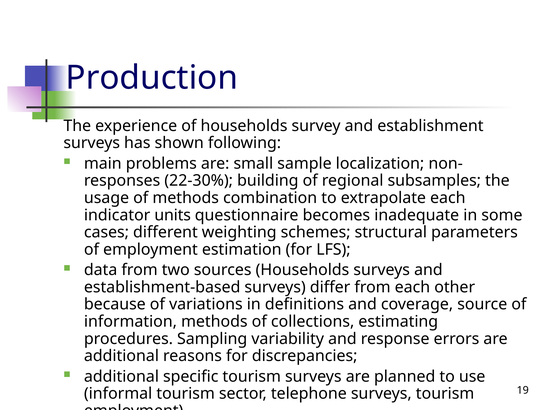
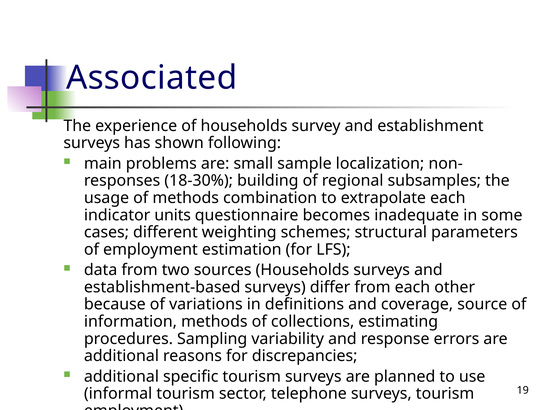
Production: Production -> Associated
22-30%: 22-30% -> 18-30%
